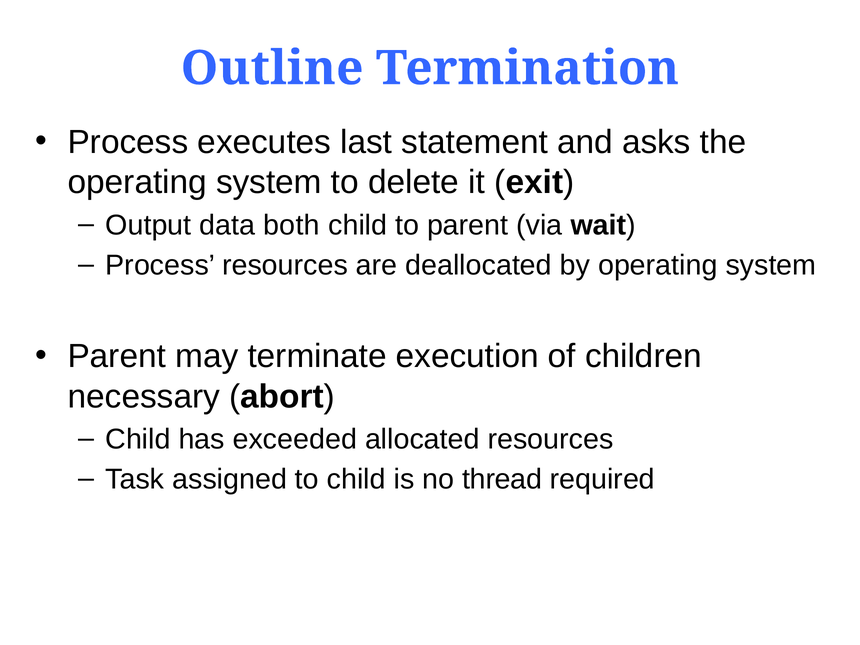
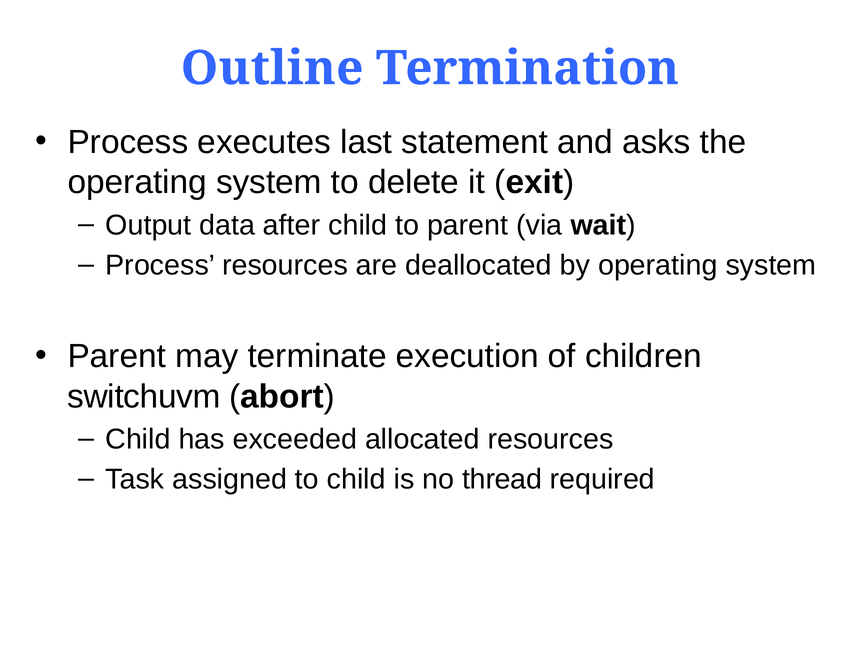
both: both -> after
necessary: necessary -> switchuvm
